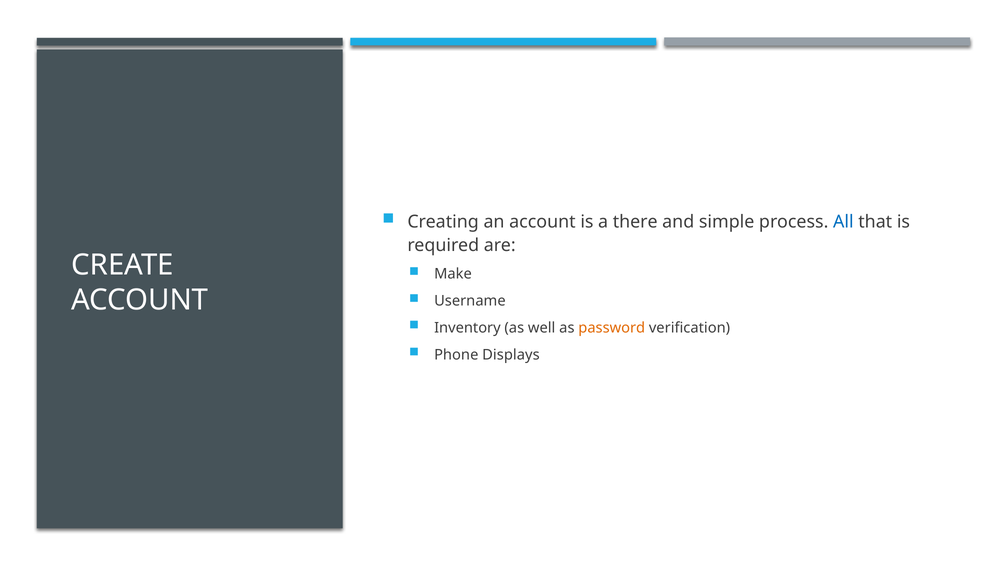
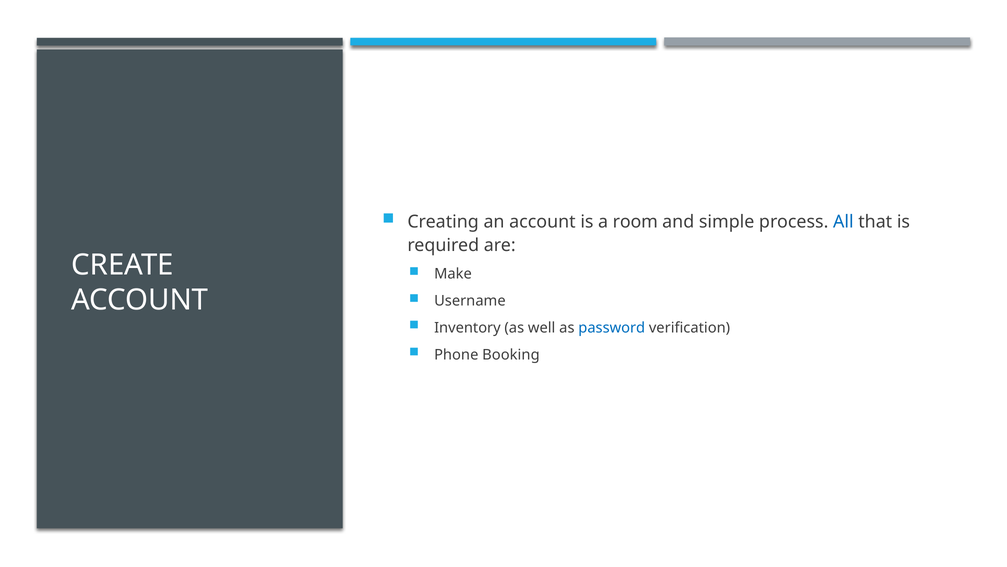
there: there -> room
password colour: orange -> blue
Displays: Displays -> Booking
